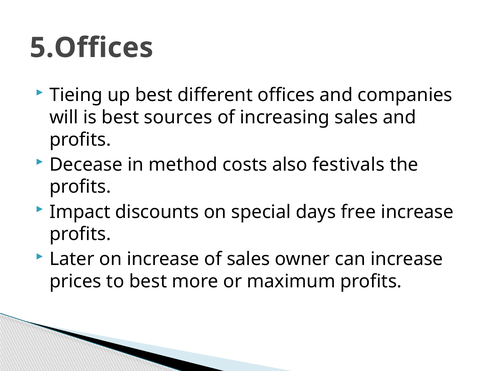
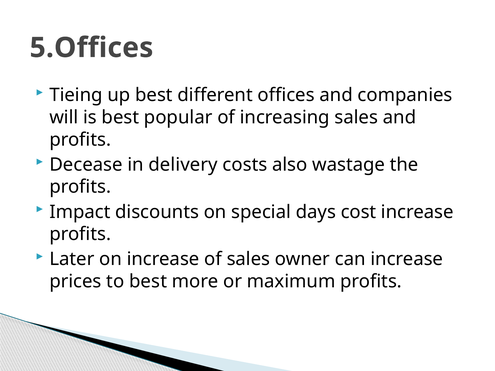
sources: sources -> popular
method: method -> delivery
festivals: festivals -> wastage
free: free -> cost
